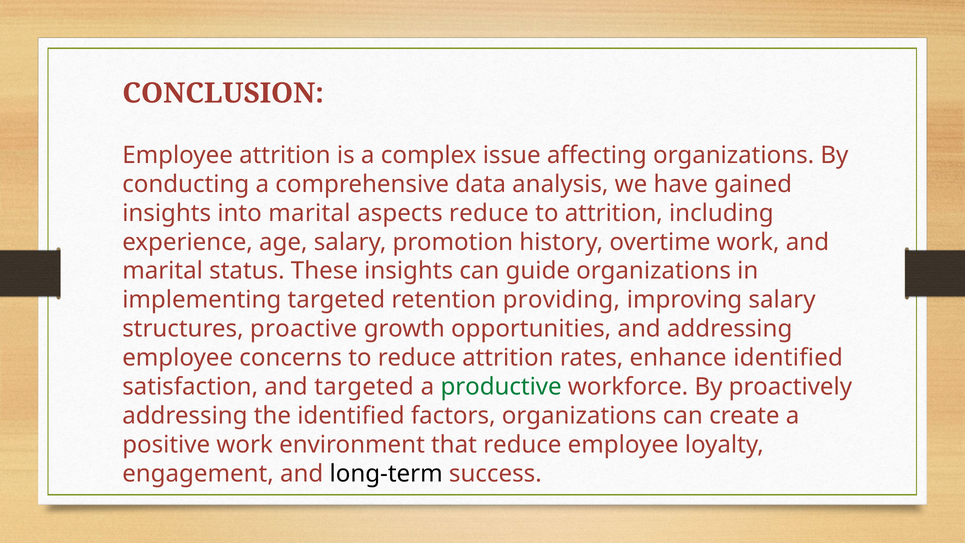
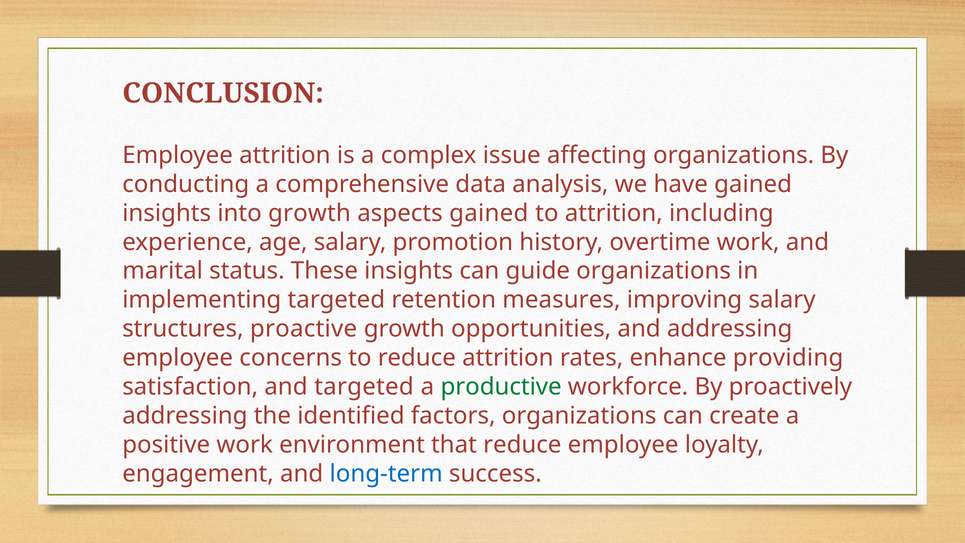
into marital: marital -> growth
aspects reduce: reduce -> gained
providing: providing -> measures
enhance identified: identified -> providing
long-term colour: black -> blue
